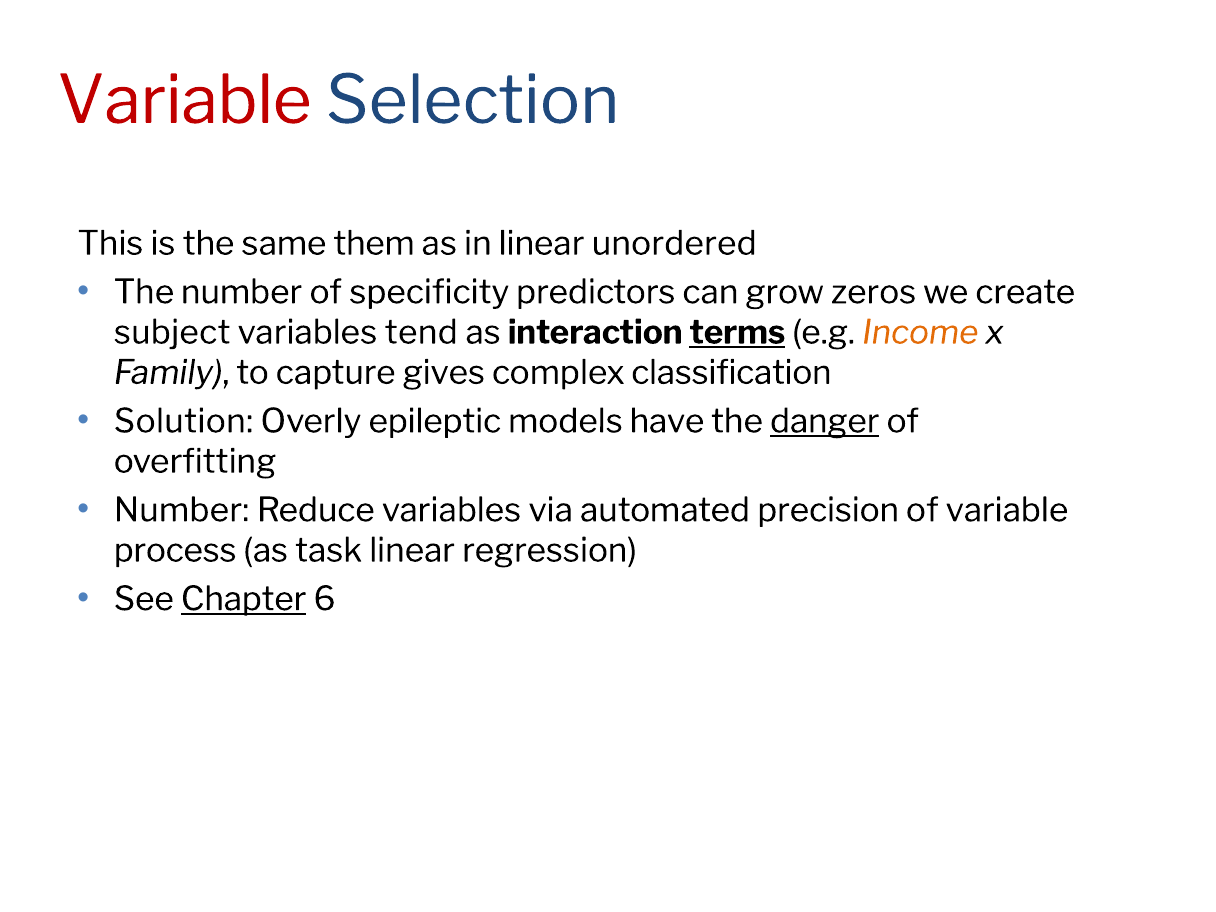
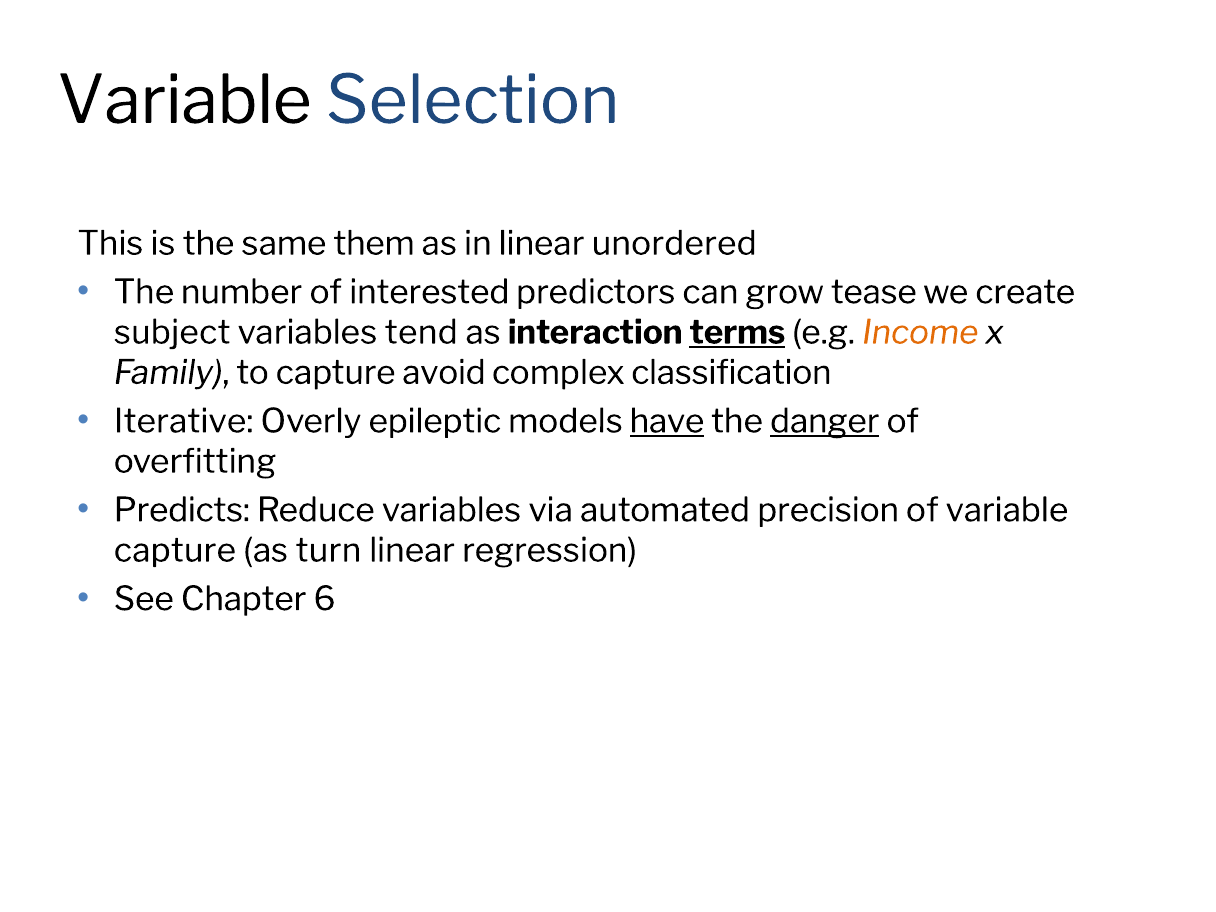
Variable at (185, 101) colour: red -> black
specificity: specificity -> interested
zeros: zeros -> tease
gives: gives -> avoid
Solution: Solution -> Iterative
have underline: none -> present
Number at (182, 511): Number -> Predicts
process at (175, 551): process -> capture
task: task -> turn
Chapter underline: present -> none
